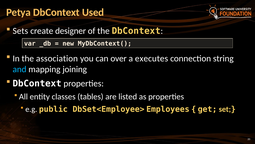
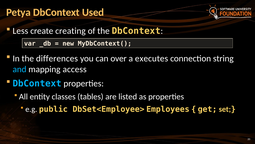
Sets: Sets -> Less
designer: designer -> creating
association: association -> differences
joining: joining -> access
DbContext at (37, 83) colour: white -> light blue
